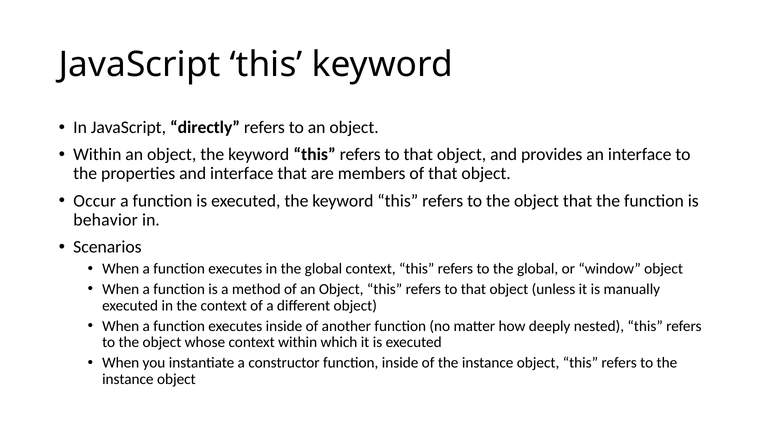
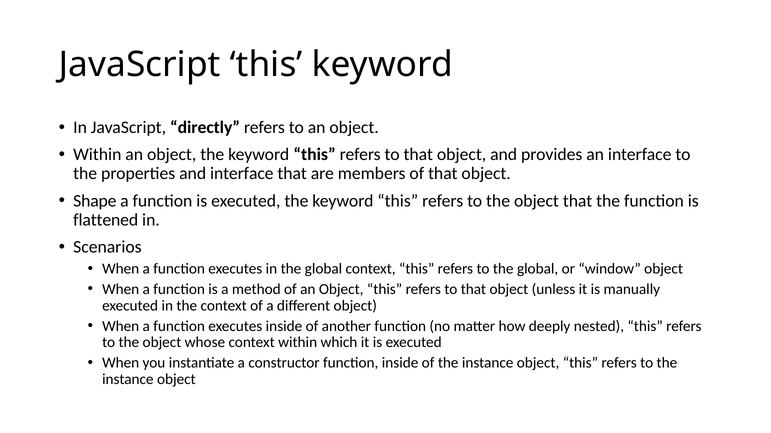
Occur: Occur -> Shape
behavior: behavior -> flattened
